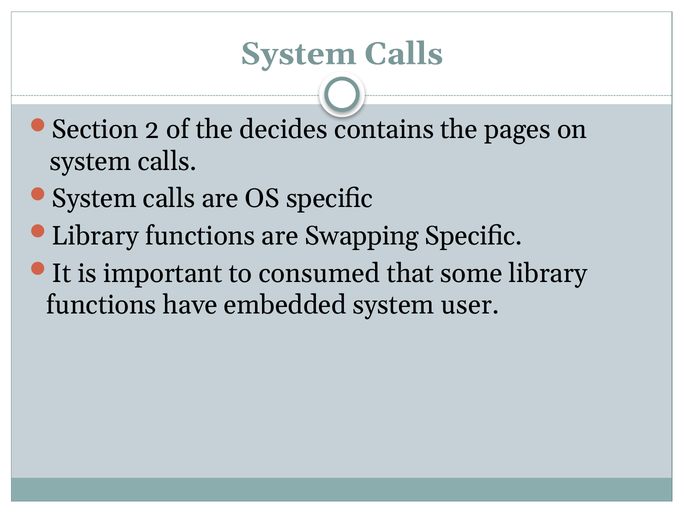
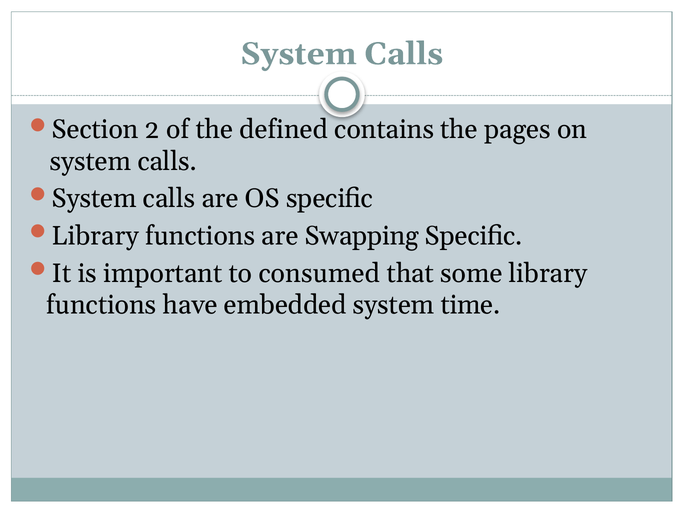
decides: decides -> defined
user: user -> time
